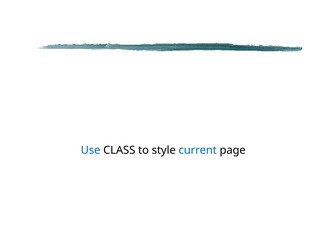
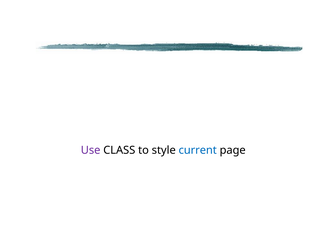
Use colour: blue -> purple
